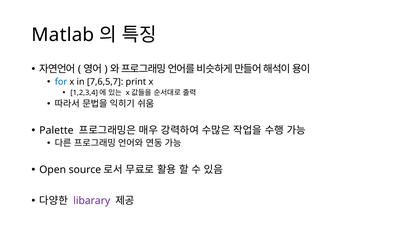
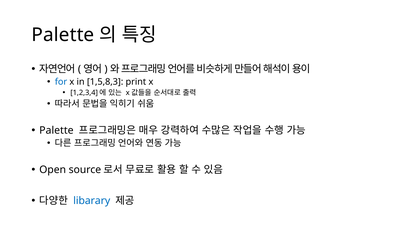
Matlab at (63, 35): Matlab -> Palette
7,6,5,7: 7,6,5,7 -> 1,5,8,3
libarary colour: purple -> blue
